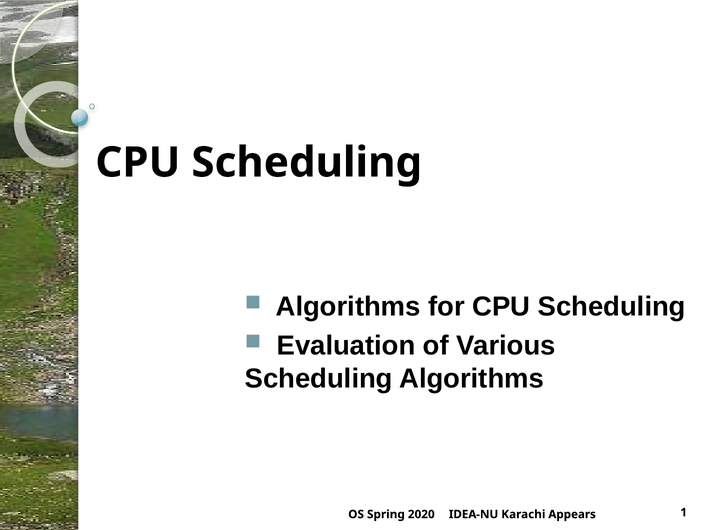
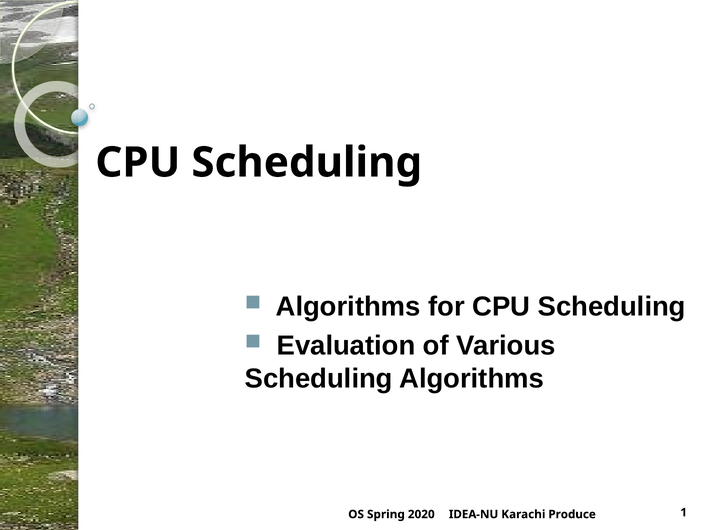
Appears: Appears -> Produce
